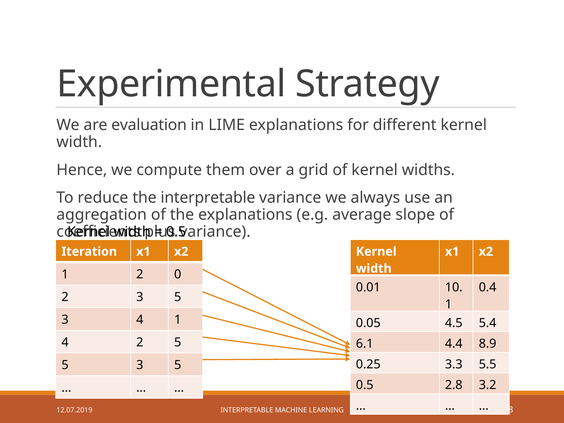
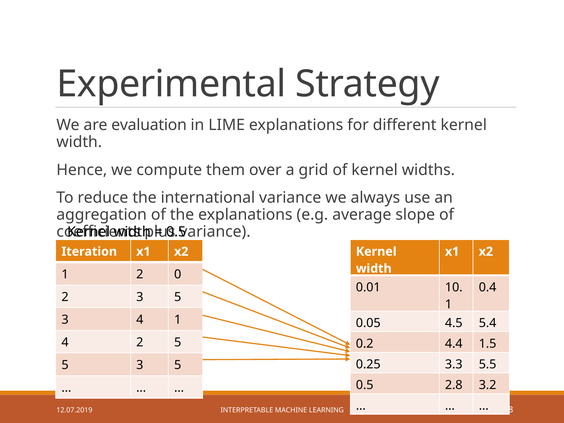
the interpretable: interpretable -> international
6.1: 6.1 -> 0.2
8.9: 8.9 -> 1.5
